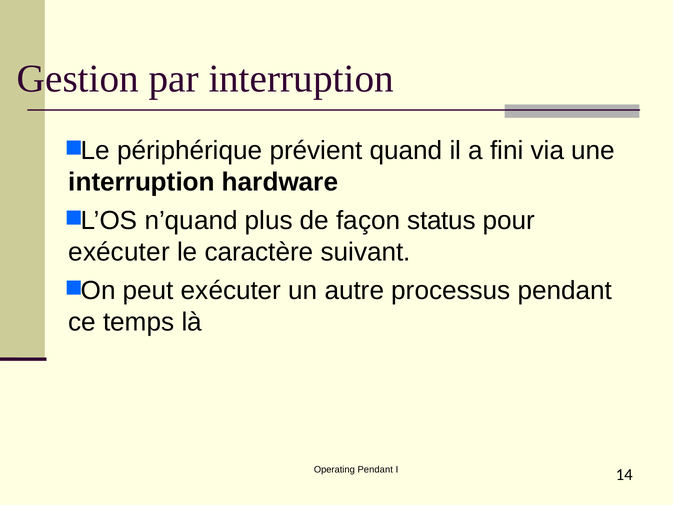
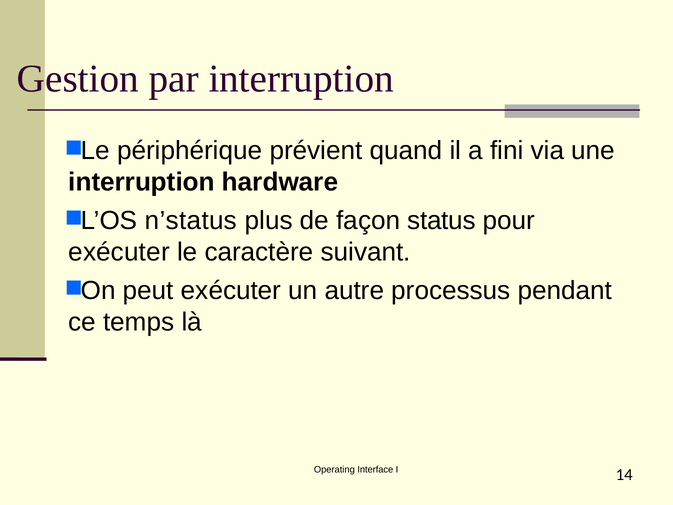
n’quand: n’quand -> n’status
Operating Pendant: Pendant -> Interface
